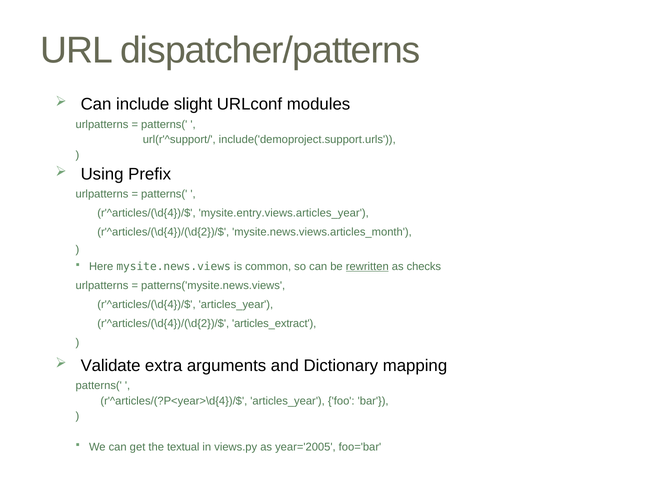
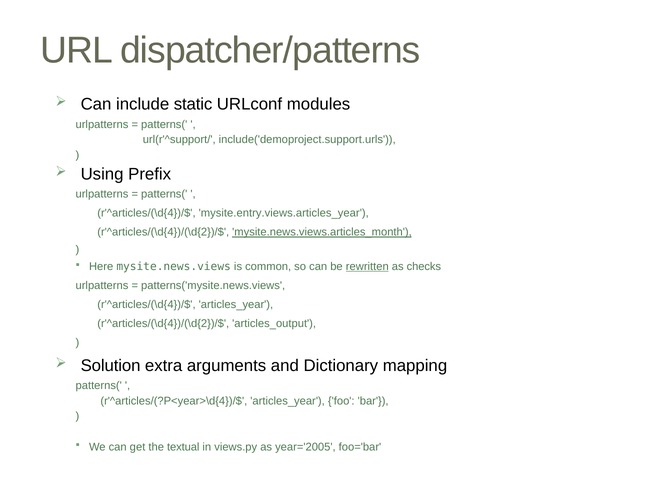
slight: slight -> static
mysite.news.views.articles_month underline: none -> present
articles_extract: articles_extract -> articles_output
Validate: Validate -> Solution
